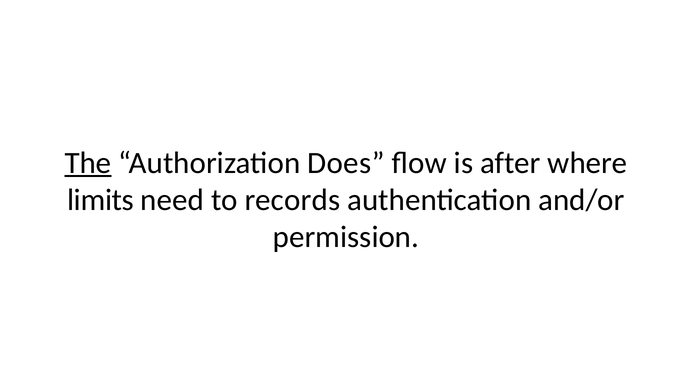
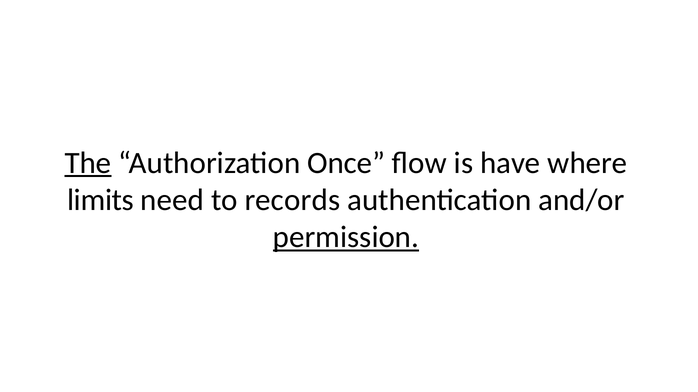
Does: Does -> Once
after: after -> have
permission underline: none -> present
